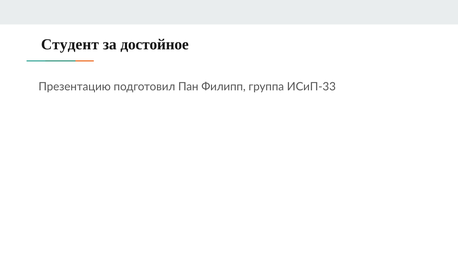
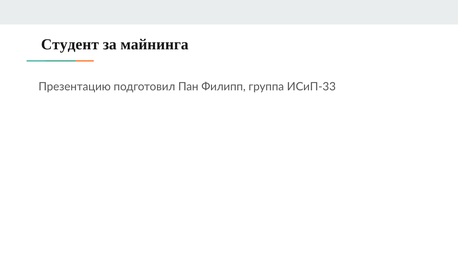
достойное: достойное -> майнинга
